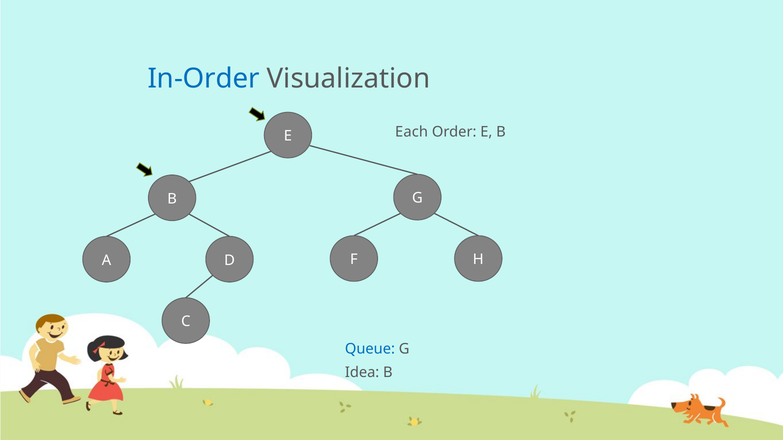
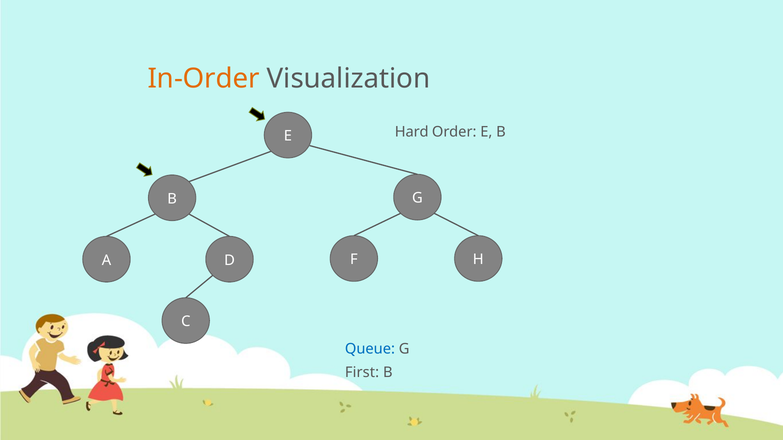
In-Order colour: blue -> orange
Each: Each -> Hard
Idea: Idea -> First
